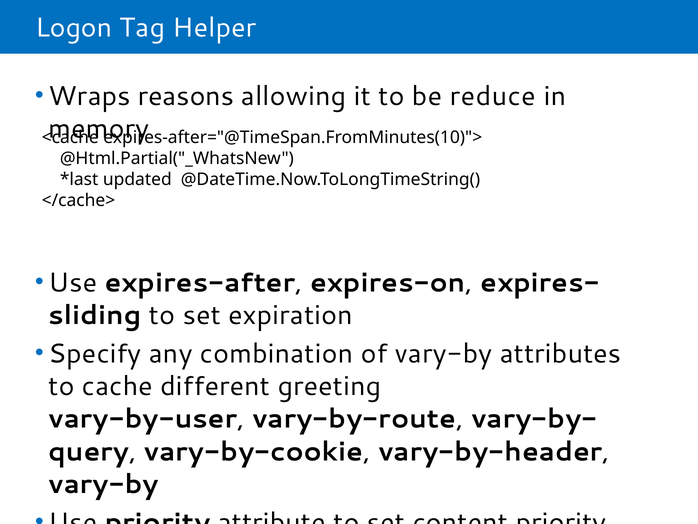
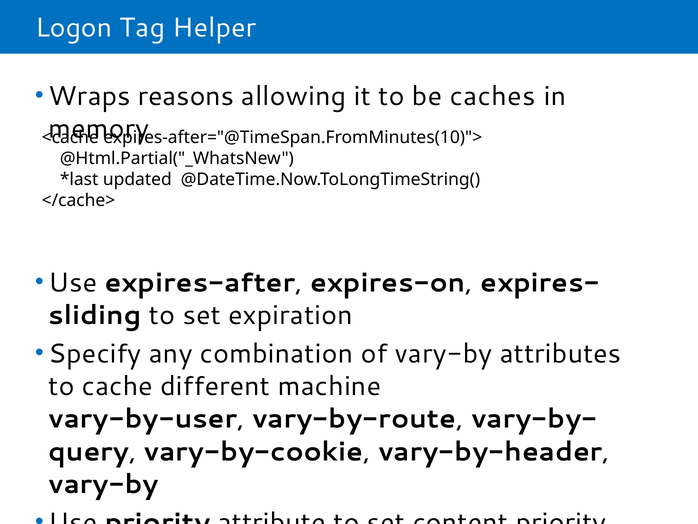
reduce: reduce -> caches
greeting: greeting -> machine
